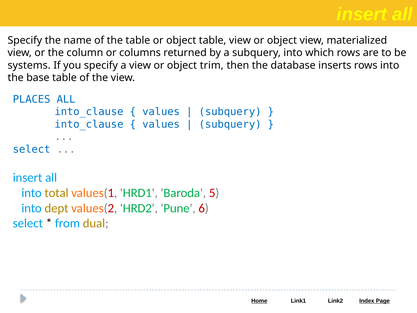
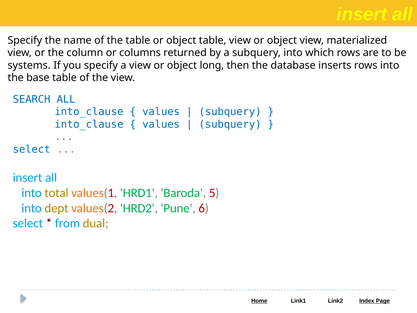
trim: trim -> long
PLACES: PLACES -> SEARCH
